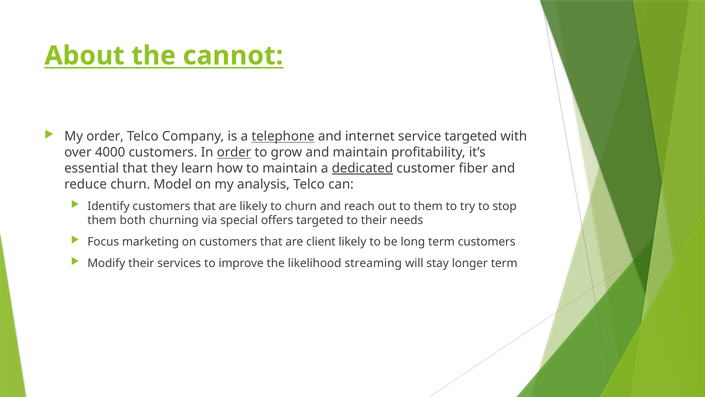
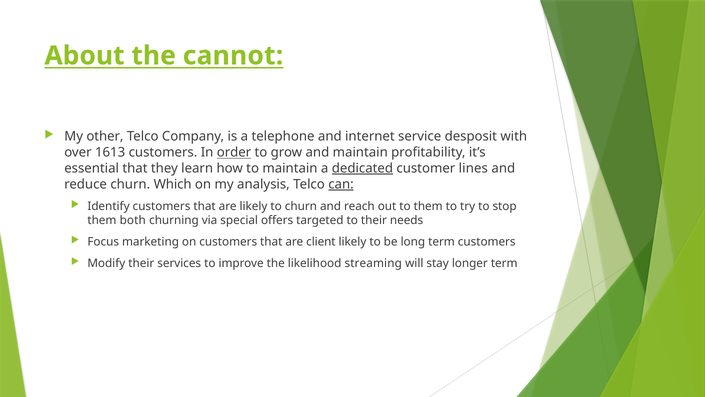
My order: order -> other
telephone underline: present -> none
service targeted: targeted -> desposit
4000: 4000 -> 1613
fiber: fiber -> lines
Model: Model -> Which
can underline: none -> present
